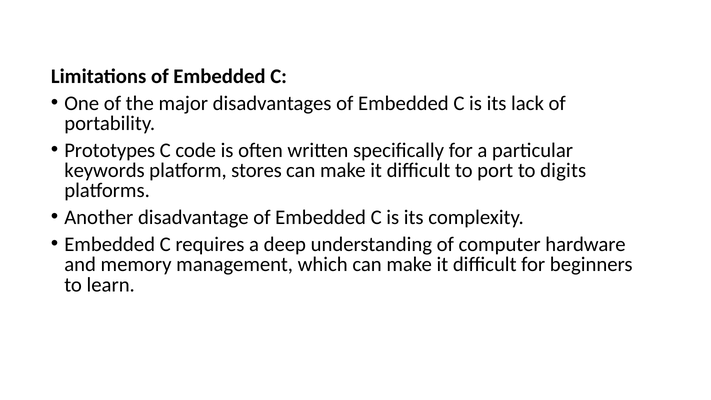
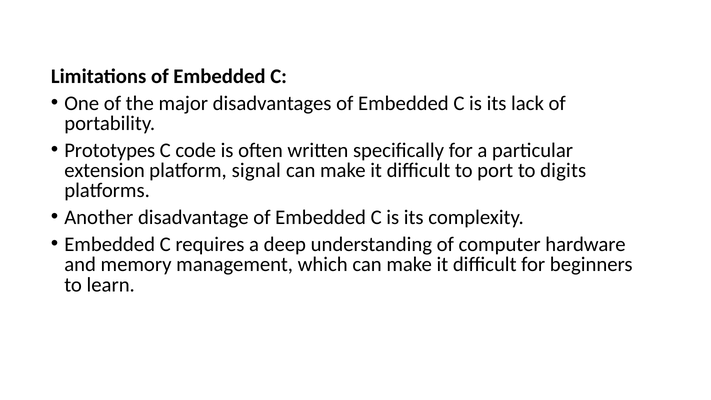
keywords: keywords -> extension
stores: stores -> signal
